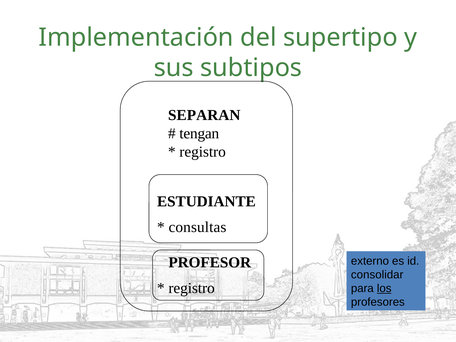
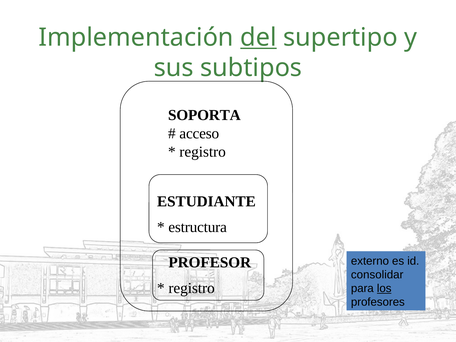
del underline: none -> present
SEPARAN: SEPARAN -> SOPORTA
tengan: tengan -> acceso
consultas: consultas -> estructura
